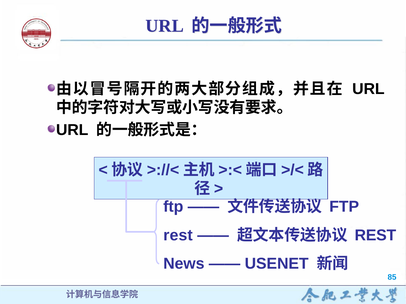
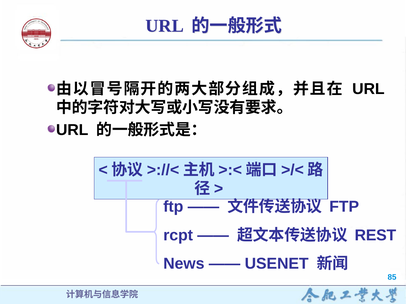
rest at (178, 236): rest -> rcpt
